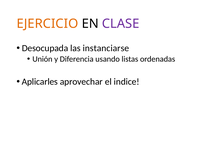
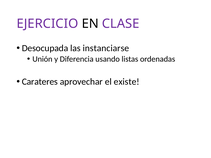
EJERCICIO colour: orange -> purple
Aplicarles: Aplicarles -> Carateres
indice: indice -> existe
